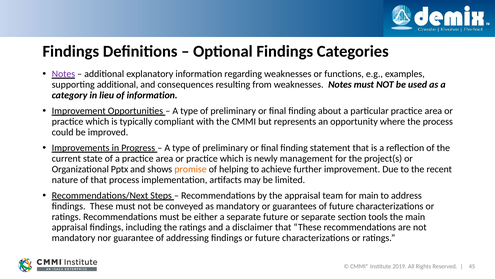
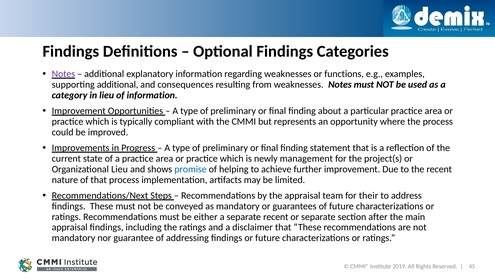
Organizational Pptx: Pptx -> Lieu
promise colour: orange -> blue
for main: main -> their
separate future: future -> recent
tools: tools -> after
